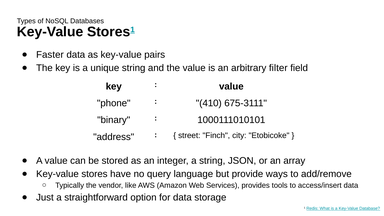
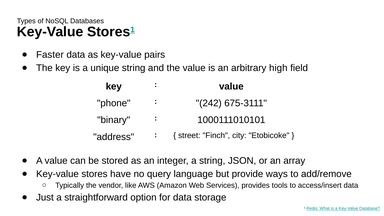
filter: filter -> high
410: 410 -> 242
